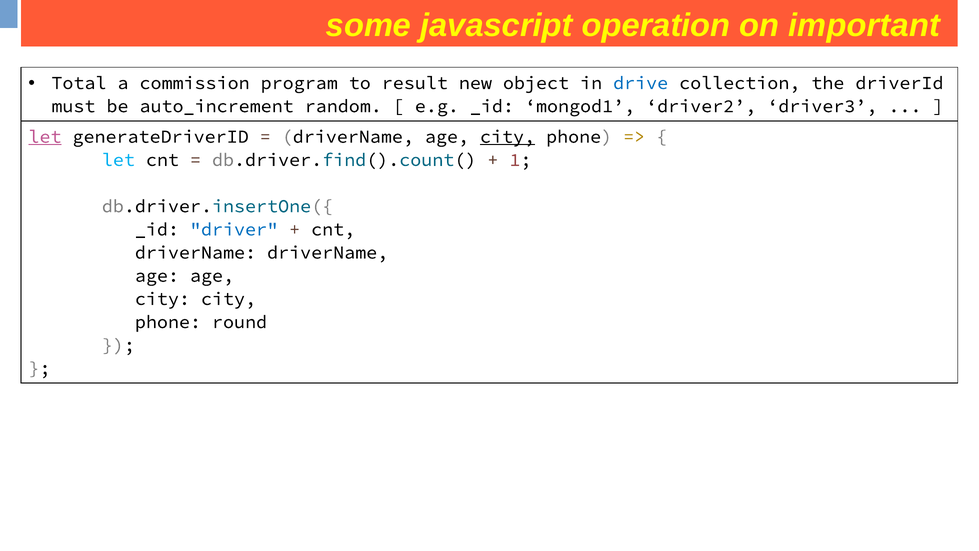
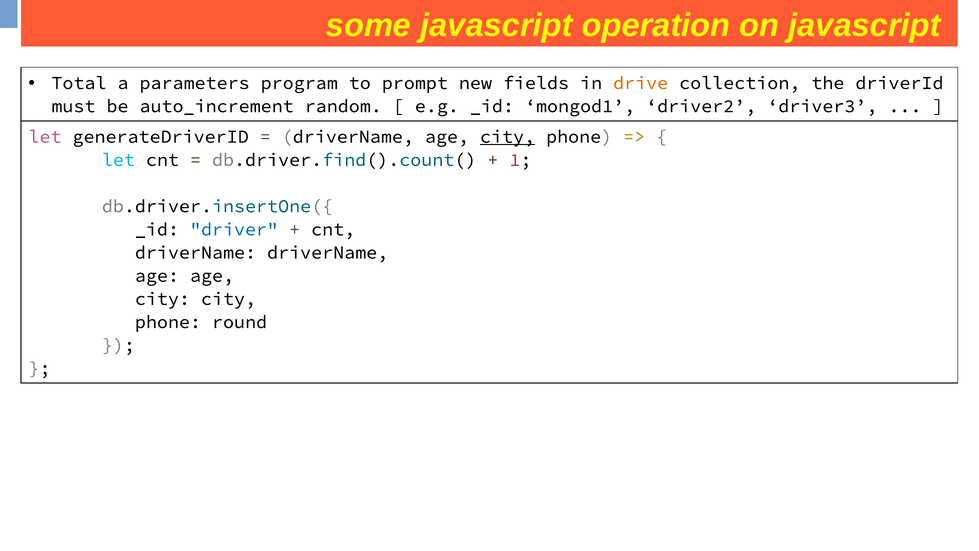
important at (864, 25): important -> javascript
commission: commission -> parameters
result: result -> prompt
object: object -> fields
drive colour: blue -> orange
let at (45, 137) underline: present -> none
